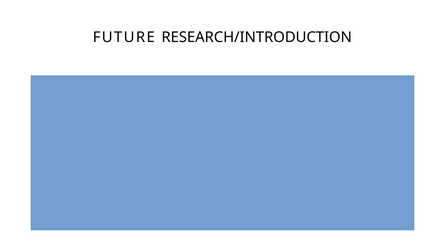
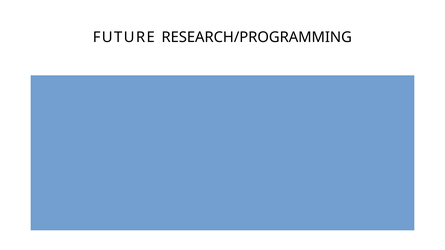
RESEARCH/INTRODUCTION: RESEARCH/INTRODUCTION -> RESEARCH/PROGRAMMING
